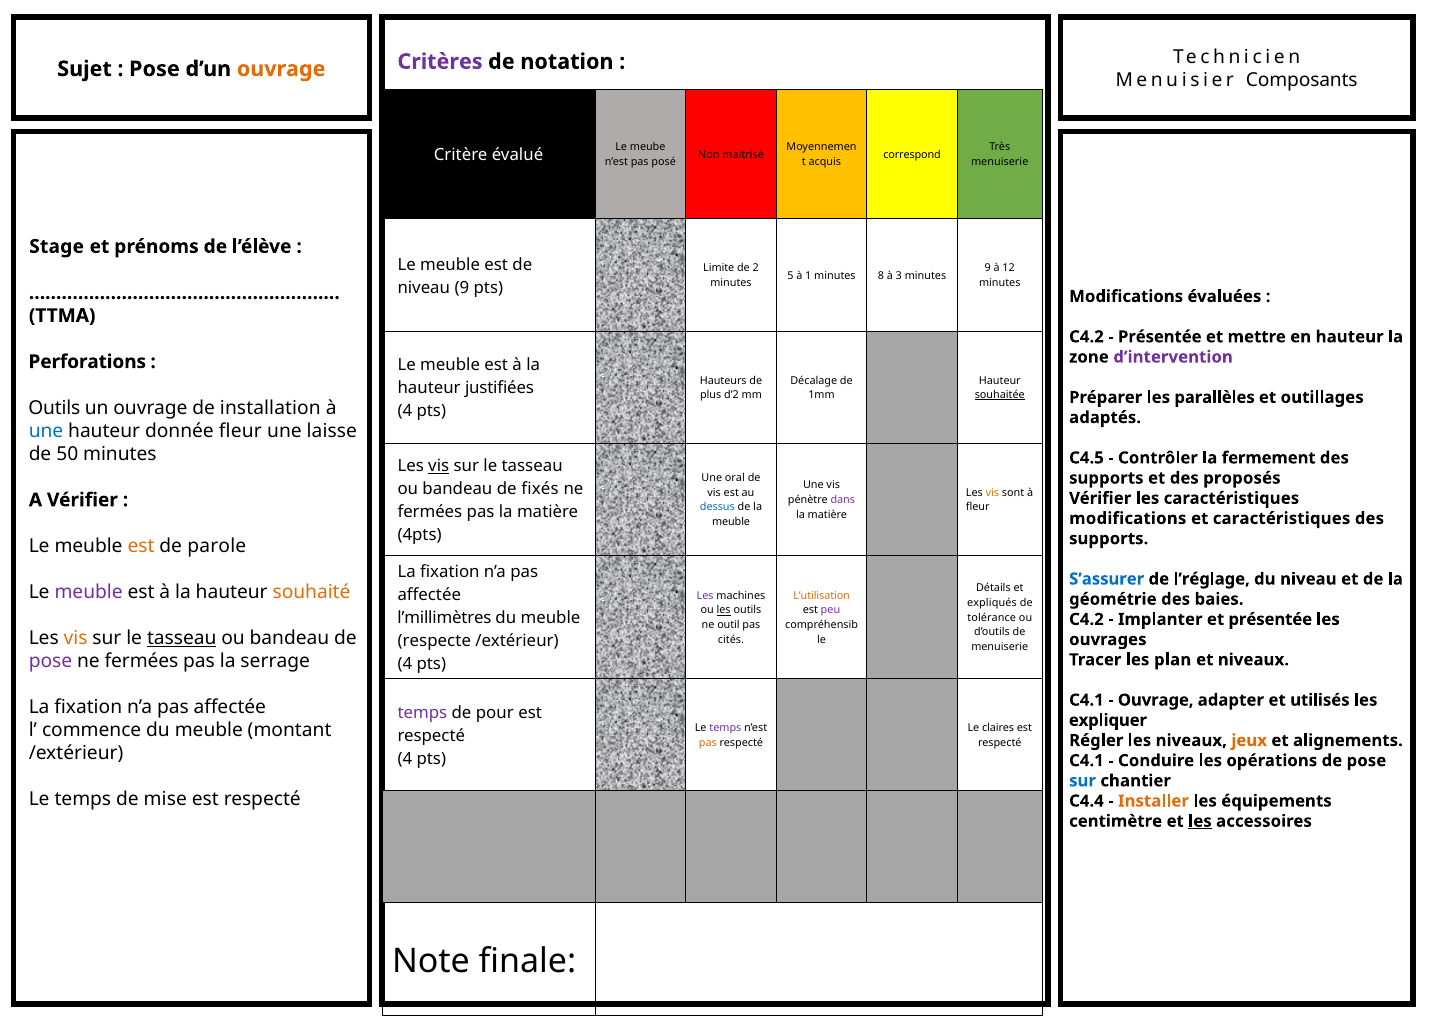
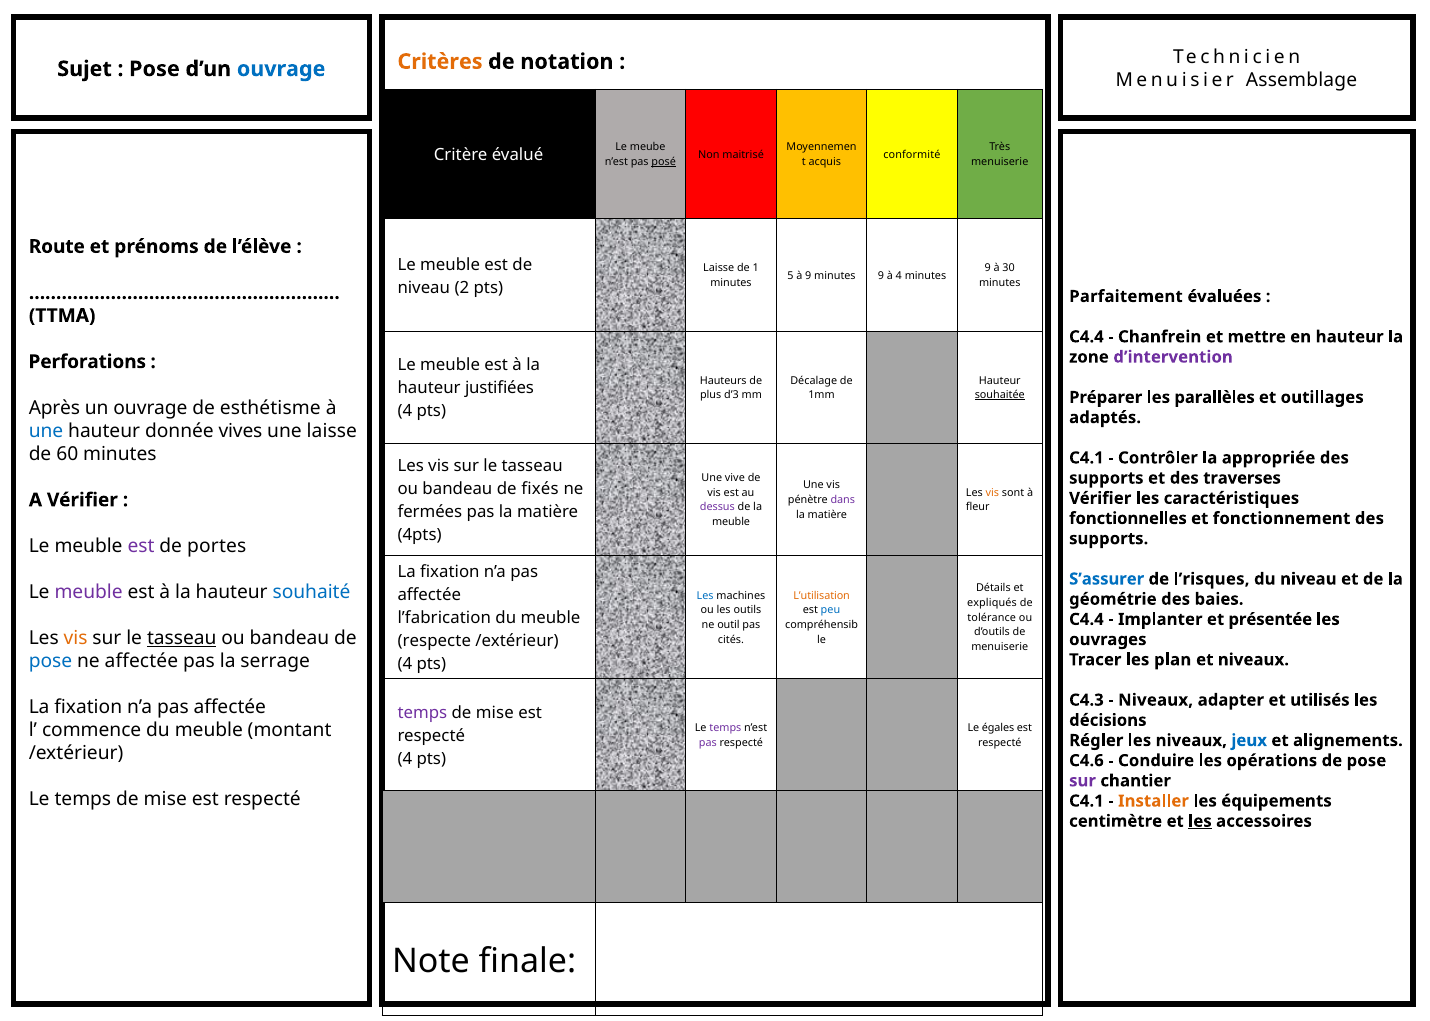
Critères colour: purple -> orange
ouvrage at (281, 69) colour: orange -> blue
Composants: Composants -> Assemblage
correspond: correspond -> conformité
posé underline: none -> present
Stage: Stage -> Route
Limite at (719, 268): Limite -> Laisse
2: 2 -> 1
12: 12 -> 30
à 1: 1 -> 9
8 at (881, 276): 8 -> 9
à 3: 3 -> 4
niveau 9: 9 -> 2
Modifications at (1126, 297): Modifications -> Parfaitement
C4.2 at (1086, 337): C4.2 -> C4.4
Présentée at (1160, 337): Présentée -> Chanfrein
d’2: d’2 -> d’3
Outils at (54, 408): Outils -> Après
installation: installation -> esthétisme
donnée fleur: fleur -> vives
50: 50 -> 60
C4.5 at (1086, 458): C4.5 -> C4.1
fermement: fermement -> appropriée
vis at (439, 466) underline: present -> none
oral: oral -> vive
proposés: proposés -> traverses
dessus colour: blue -> purple
modifications at (1128, 519): modifications -> fonctionnelles
et caractéristiques: caractéristiques -> fonctionnement
est at (141, 546) colour: orange -> purple
parole: parole -> portes
l’réglage: l’réglage -> l’risques
souhaité colour: orange -> blue
Les at (705, 596) colour: purple -> blue
les at (724, 611) underline: present -> none
peu colour: purple -> blue
l’millimètres: l’millimètres -> l’fabrication
C4.2 at (1086, 620): C4.2 -> C4.4
pose at (50, 662) colour: purple -> blue
fermées at (141, 662): fermées -> affectée
C4.1 at (1086, 700): C4.1 -> C4.3
Ouvrage at (1156, 700): Ouvrage -> Niveaux
pour at (495, 713): pour -> mise
expliquer: expliquer -> décisions
claires: claires -> égales
jeux colour: orange -> blue
pas at (708, 743) colour: orange -> purple
C4.1 at (1086, 761): C4.1 -> C4.6
sur at (1083, 781) colour: blue -> purple
C4.4 at (1086, 801): C4.4 -> C4.1
